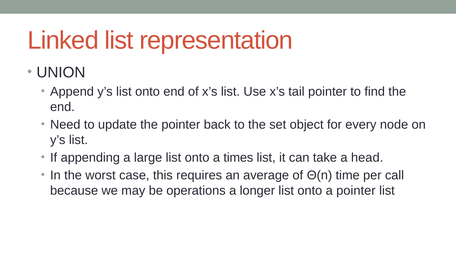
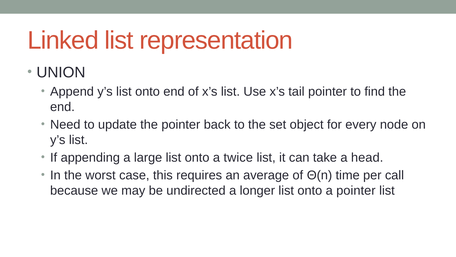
times: times -> twice
operations: operations -> undirected
